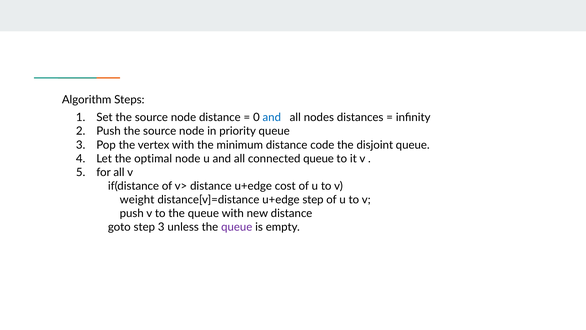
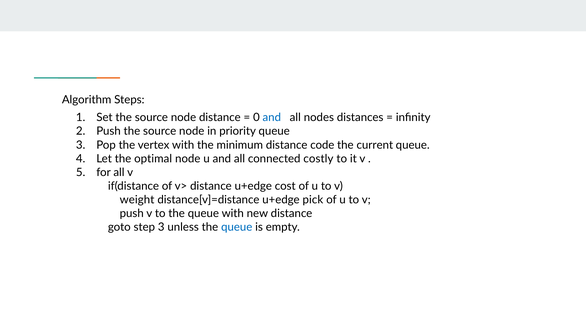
disjoint: disjoint -> current
connected queue: queue -> costly
u+edge step: step -> pick
queue at (237, 227) colour: purple -> blue
